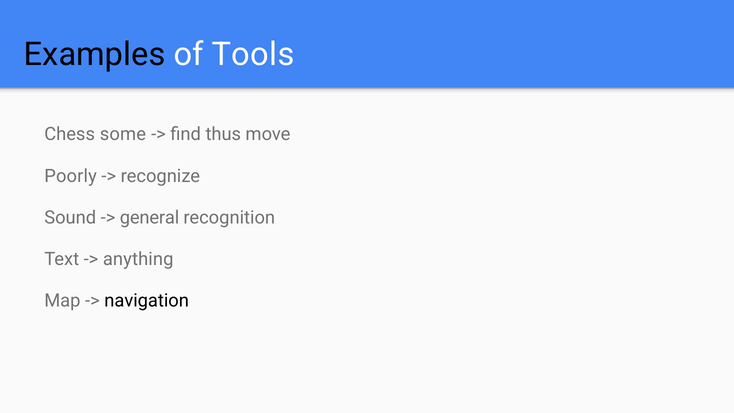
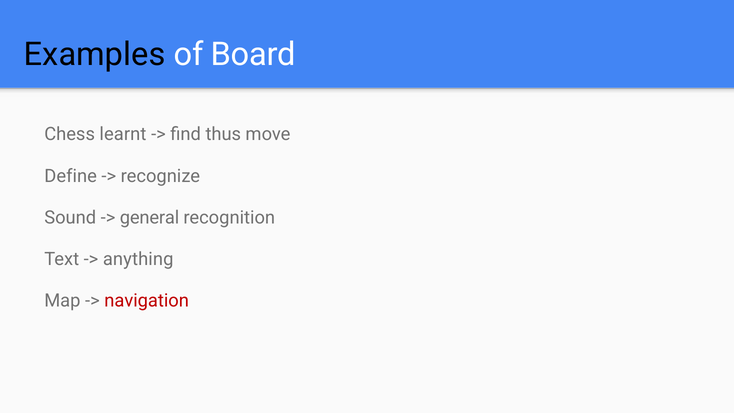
Tools: Tools -> Board
some: some -> learnt
Poorly: Poorly -> Define
navigation colour: black -> red
